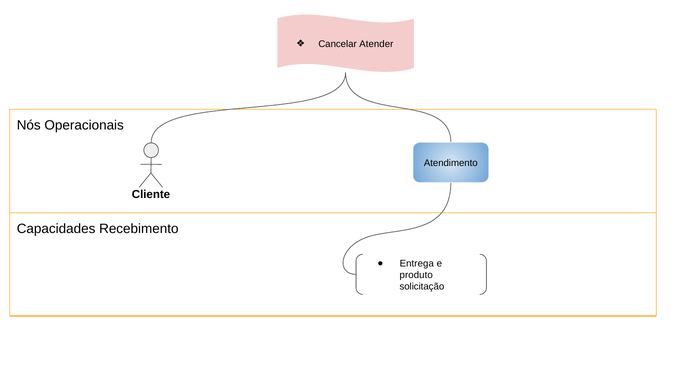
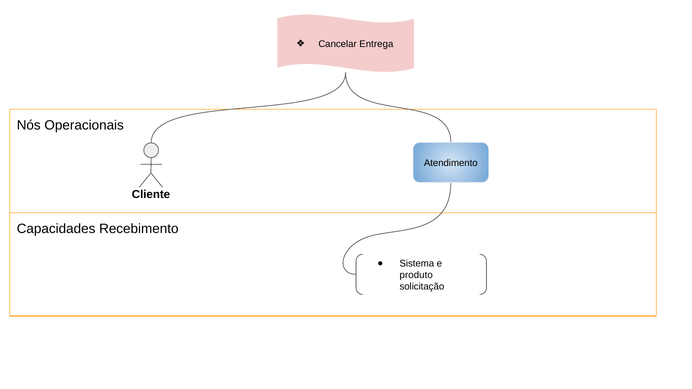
Atender: Atender -> Entrega
Entrega: Entrega -> Sistema
